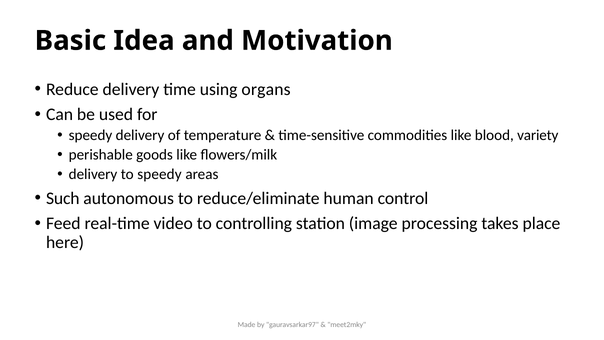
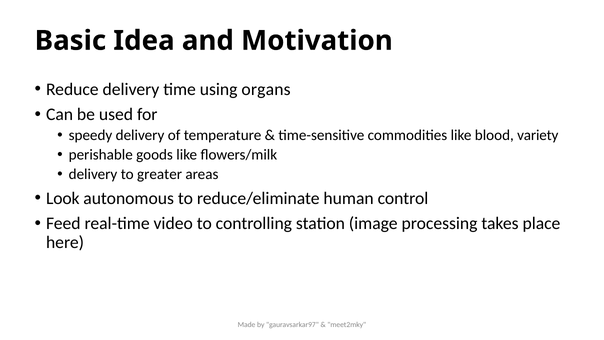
to speedy: speedy -> greater
Such: Such -> Look
